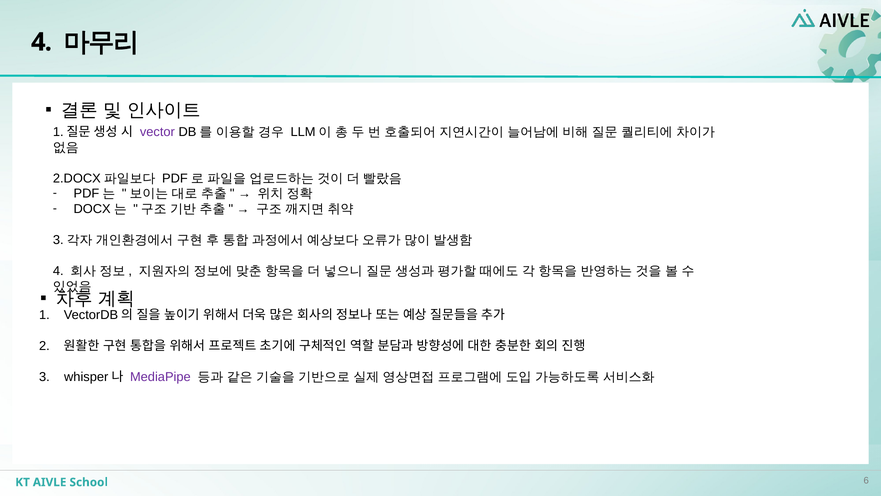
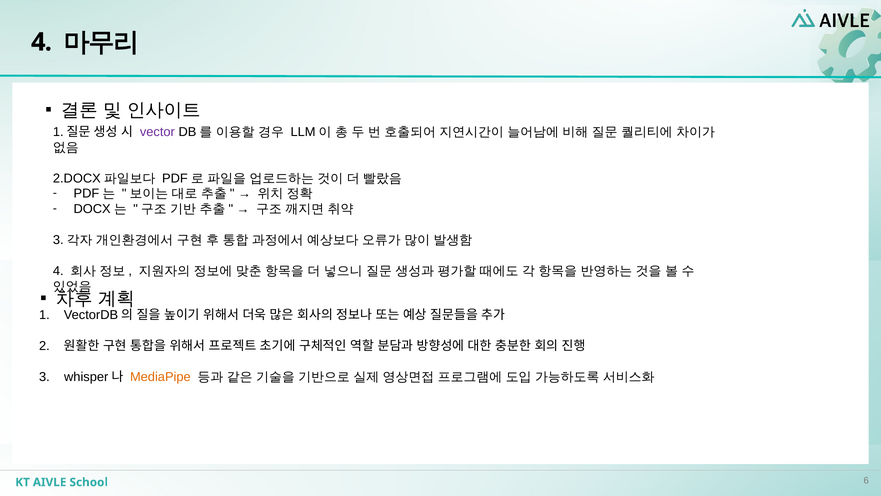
MediaPipe colour: purple -> orange
